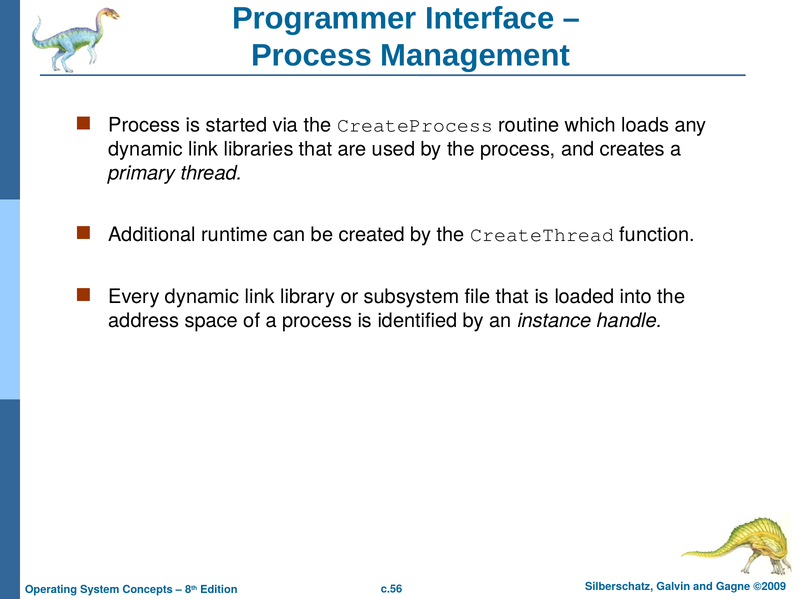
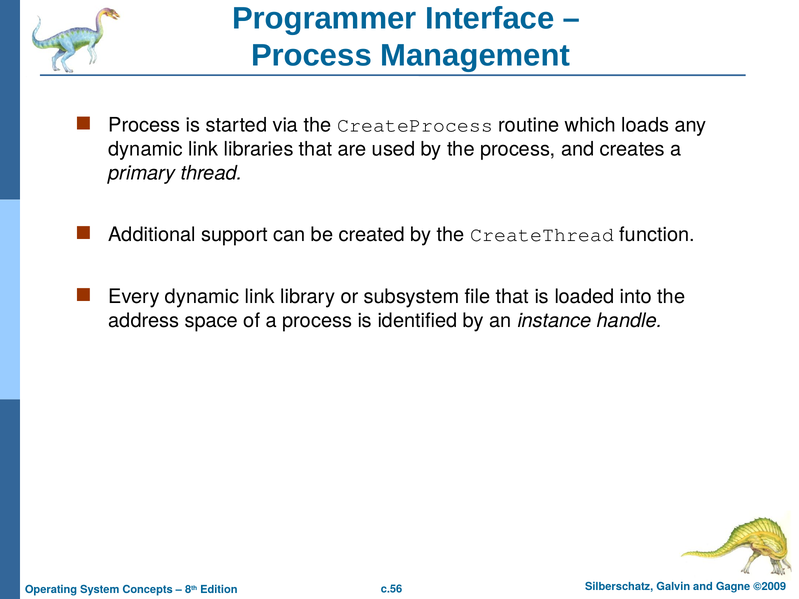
runtime: runtime -> support
